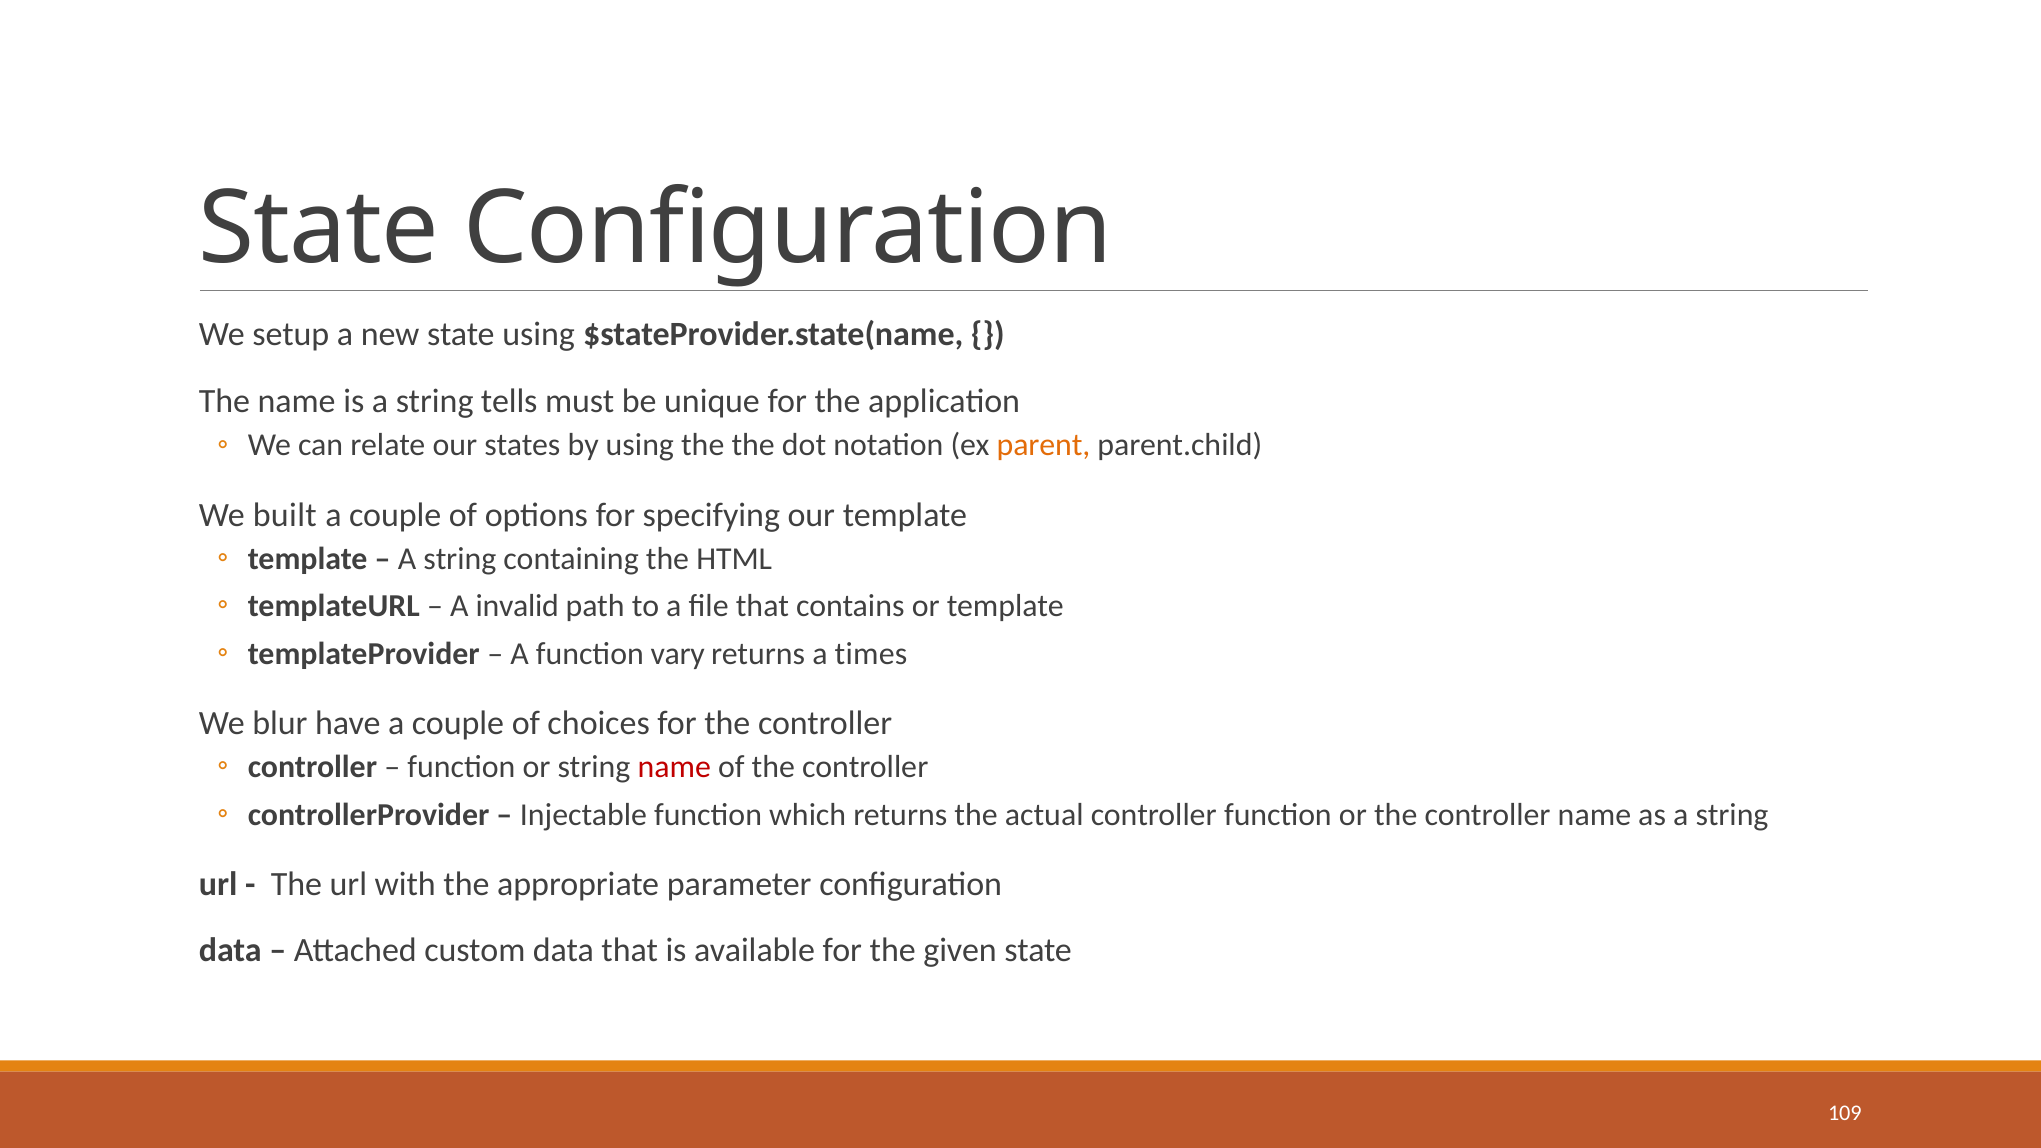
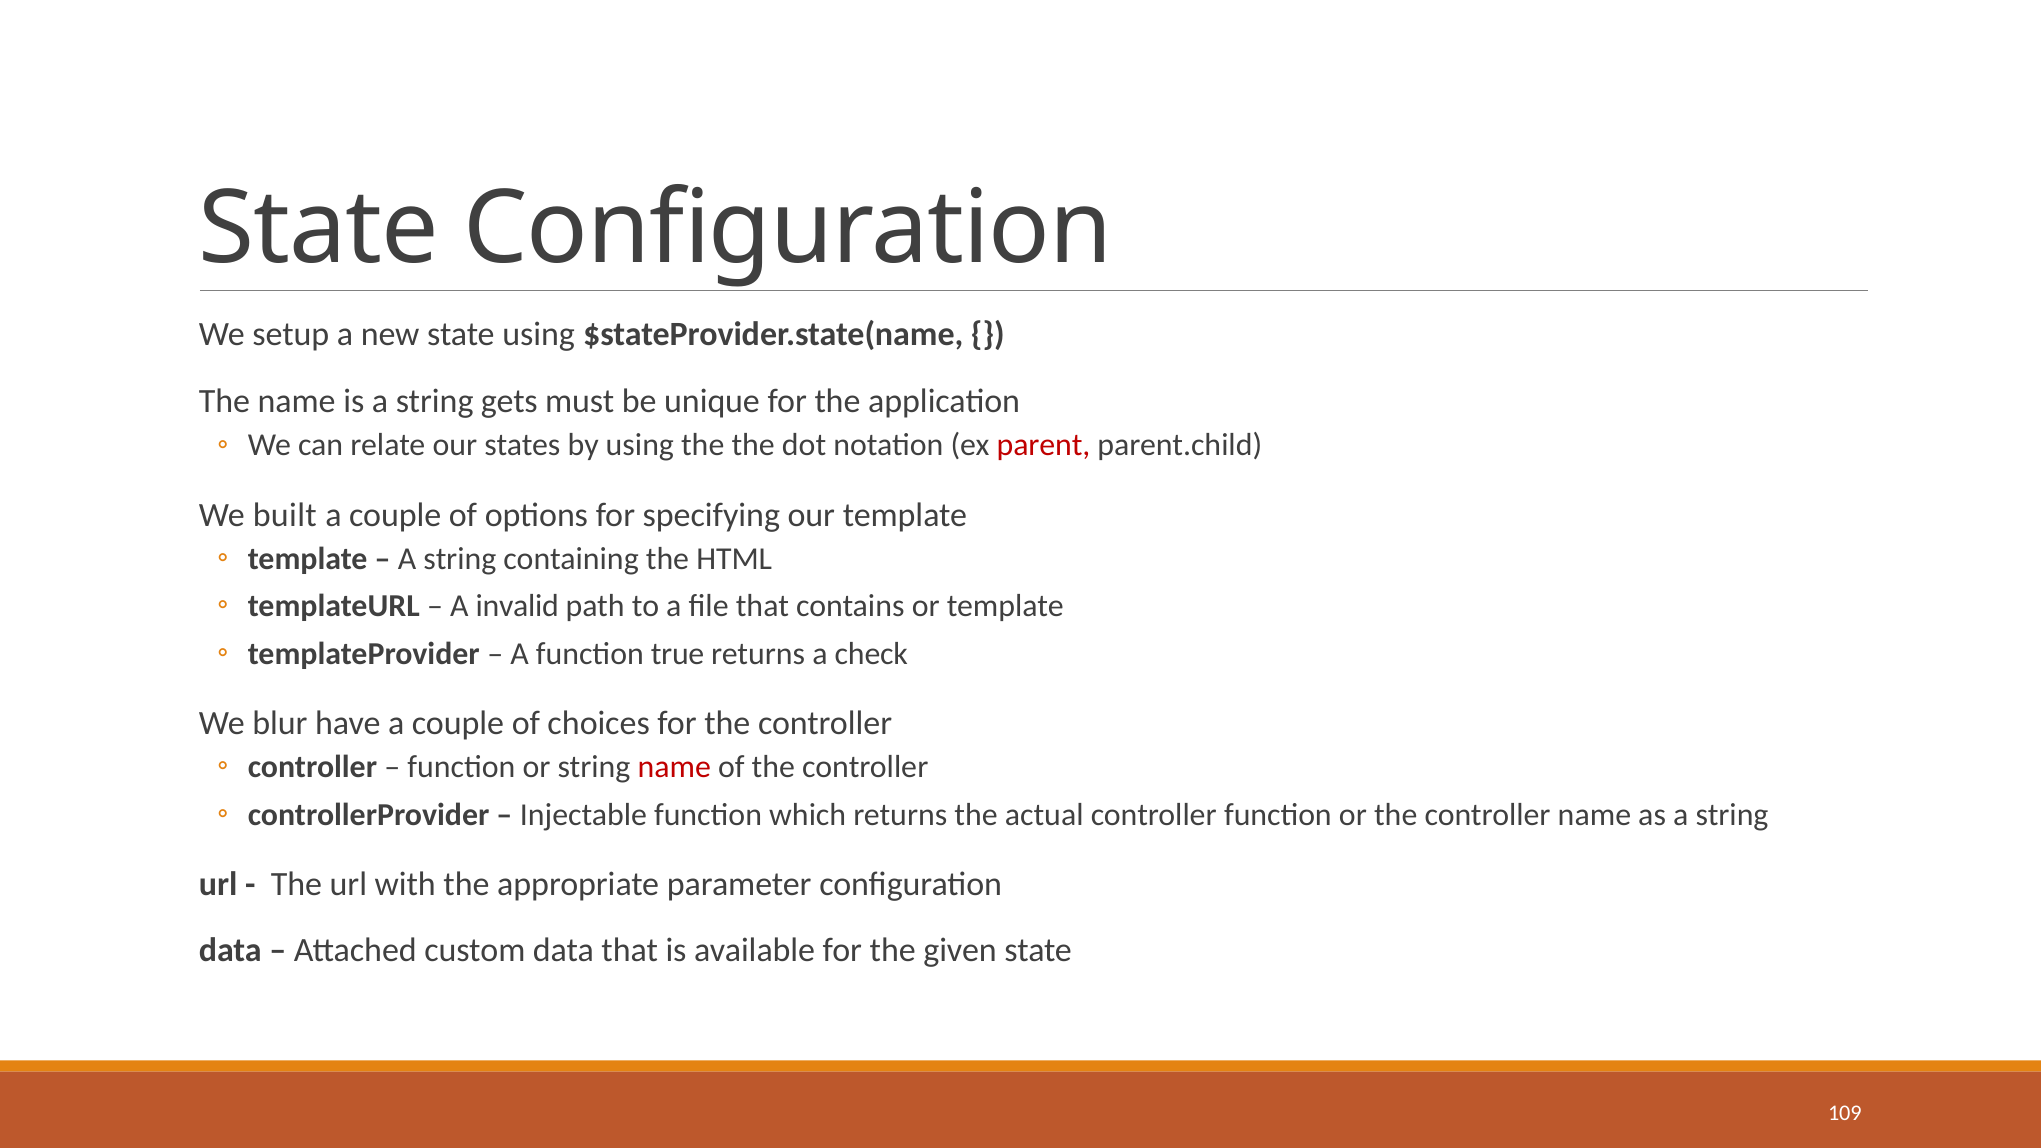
tells: tells -> gets
parent colour: orange -> red
vary: vary -> true
times: times -> check
